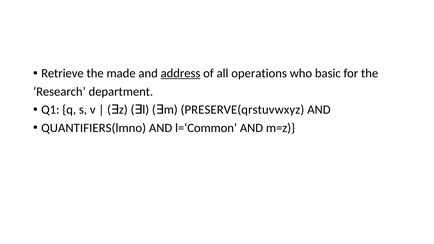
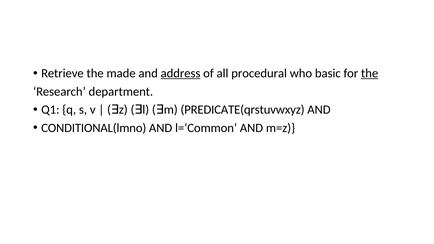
operations: operations -> procedural
the at (370, 73) underline: none -> present
PRESERVE(qrstuvwxyz: PRESERVE(qrstuvwxyz -> PREDICATE(qrstuvwxyz
QUANTIFIERS(lmno: QUANTIFIERS(lmno -> CONDITIONAL(lmno
